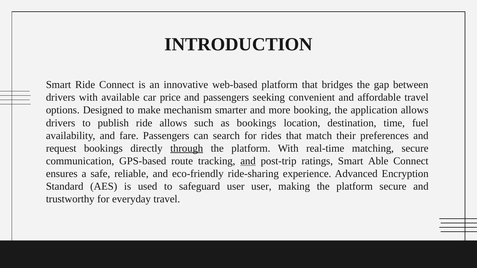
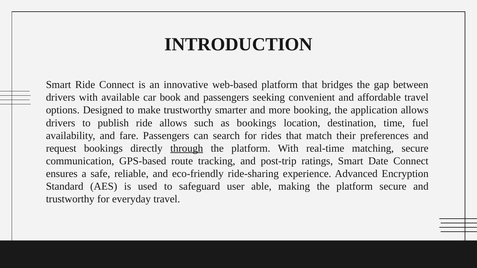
price: price -> book
make mechanism: mechanism -> trustworthy
and at (248, 161) underline: present -> none
Able: Able -> Date
user user: user -> able
